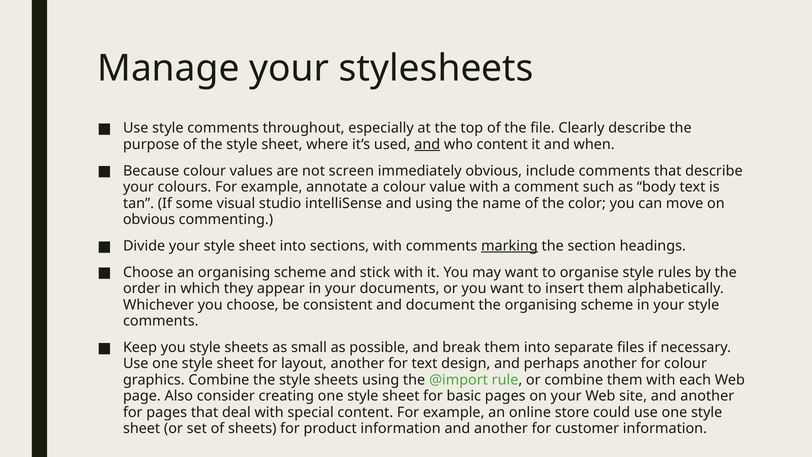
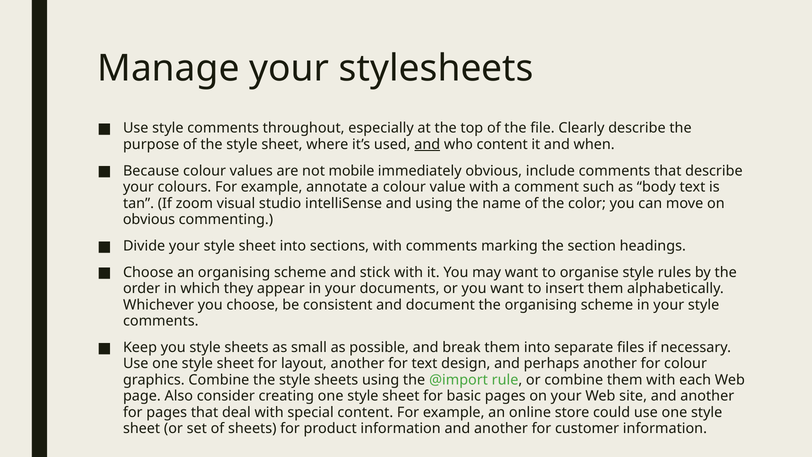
screen: screen -> mobile
some: some -> zoom
marking underline: present -> none
